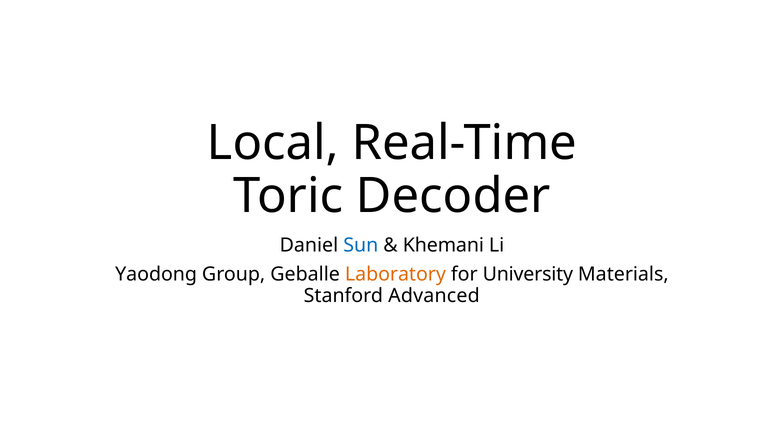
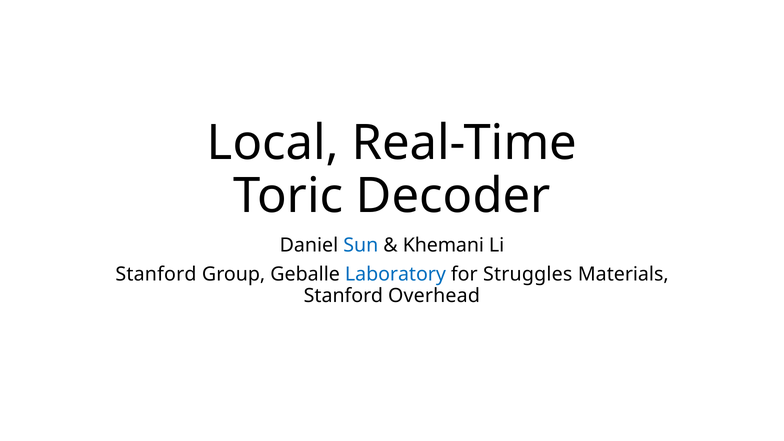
Yaodong at (156, 274): Yaodong -> Stanford
Laboratory colour: orange -> blue
University: University -> Struggles
Advanced: Advanced -> Overhead
